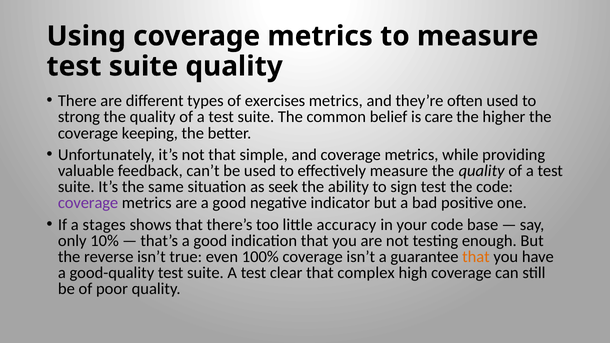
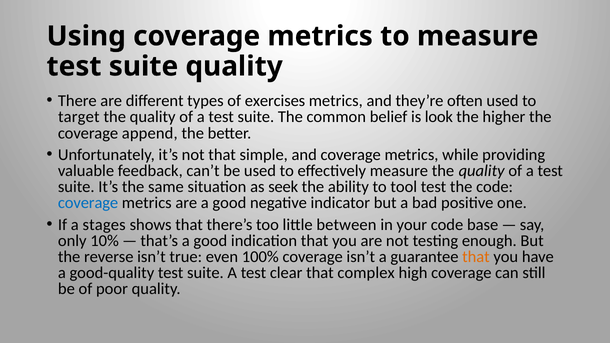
strong: strong -> target
care: care -> look
keeping: keeping -> append
sign: sign -> tool
coverage at (88, 203) colour: purple -> blue
accuracy: accuracy -> between
